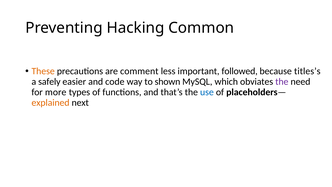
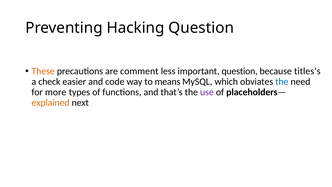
Hacking Common: Common -> Question
important followed: followed -> question
safely: safely -> check
shown: shown -> means
the at (282, 82) colour: purple -> blue
use colour: blue -> purple
